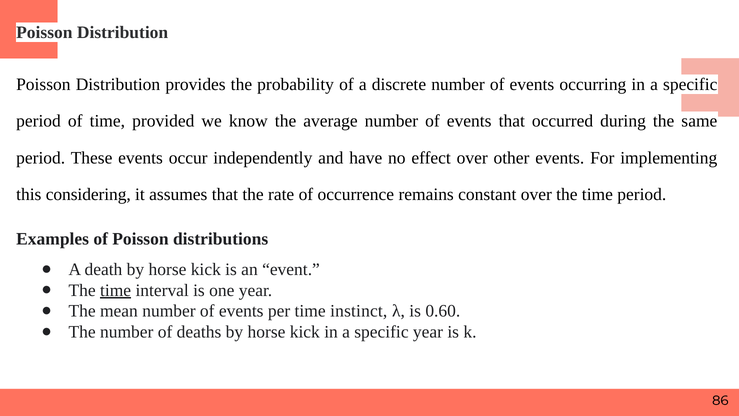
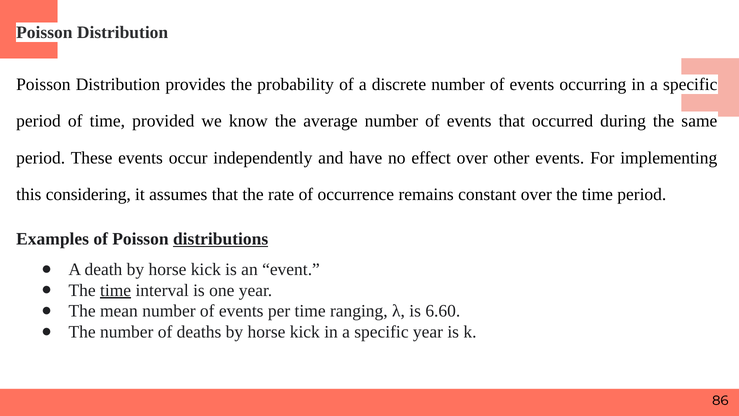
distributions underline: none -> present
instinct: instinct -> ranging
0.60: 0.60 -> 6.60
